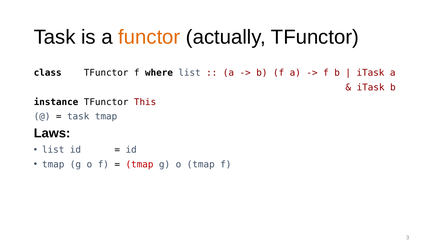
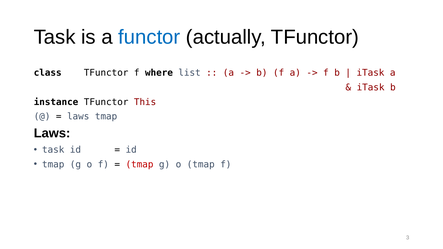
functor colour: orange -> blue
task at (78, 117): task -> laws
list at (53, 150): list -> task
